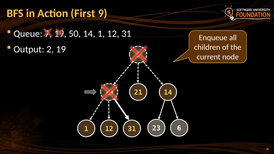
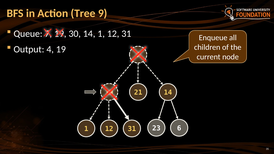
First: First -> Tree
50: 50 -> 30
2: 2 -> 4
